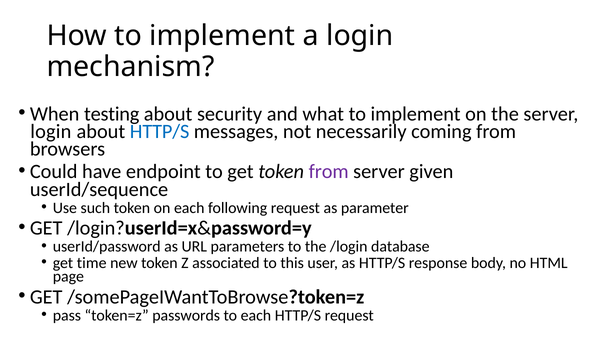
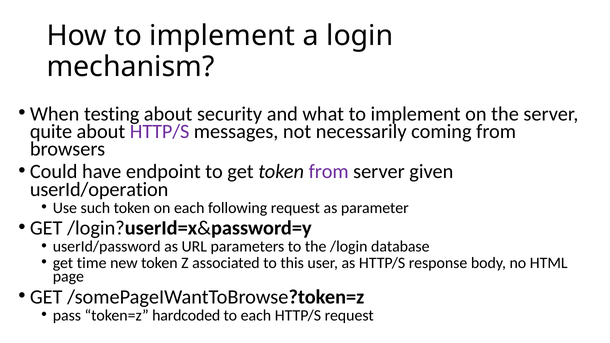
login at (51, 132): login -> quite
HTTP/S at (160, 132) colour: blue -> purple
userId/sequence: userId/sequence -> userId/operation
passwords: passwords -> hardcoded
